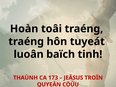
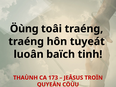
Hoàn: Hoàn -> Öùng
